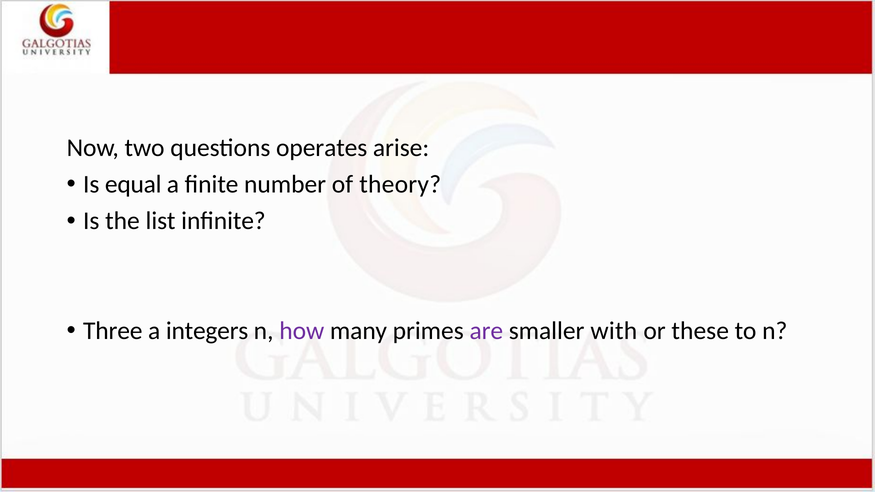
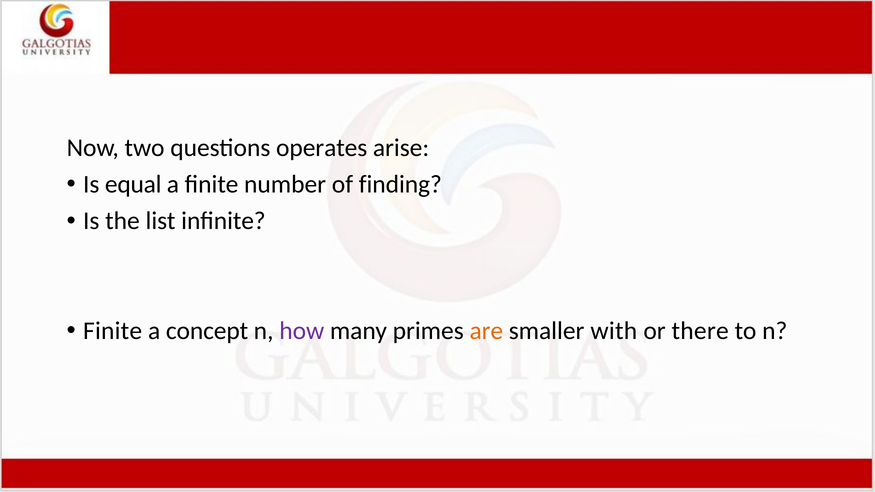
theory: theory -> finding
Three at (113, 331): Three -> Finite
integers: integers -> concept
are colour: purple -> orange
these: these -> there
